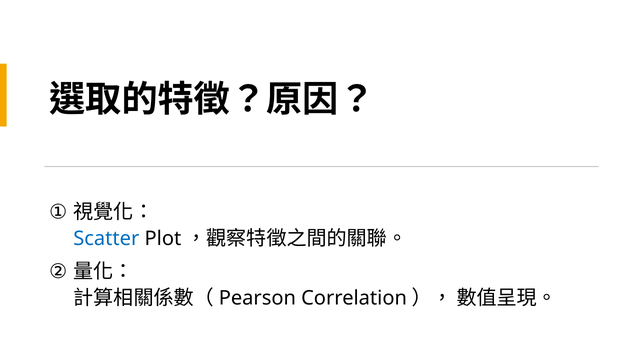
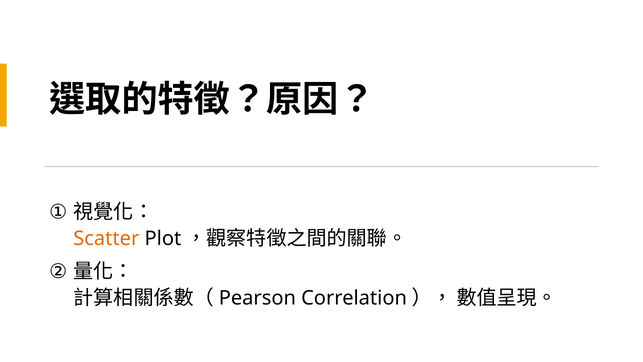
Scatter colour: blue -> orange
